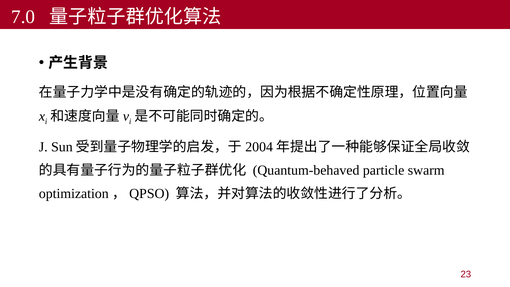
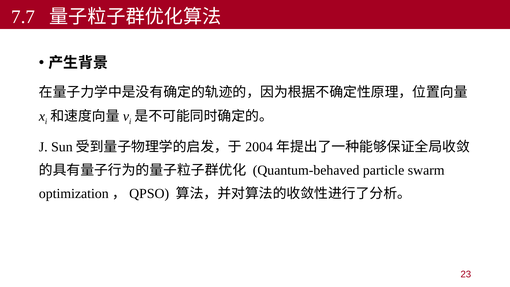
7.0: 7.0 -> 7.7
